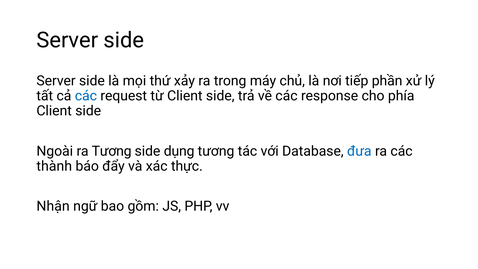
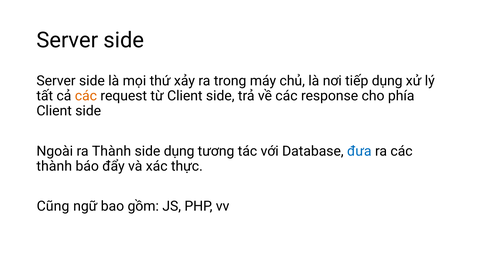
tiếp phần: phần -> dụng
các at (86, 96) colour: blue -> orange
ra Tương: Tương -> Thành
Nhận: Nhận -> Cũng
